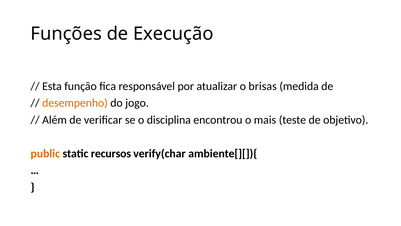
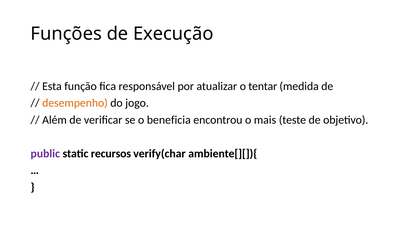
brisas: brisas -> tentar
disciplina: disciplina -> beneficia
public colour: orange -> purple
